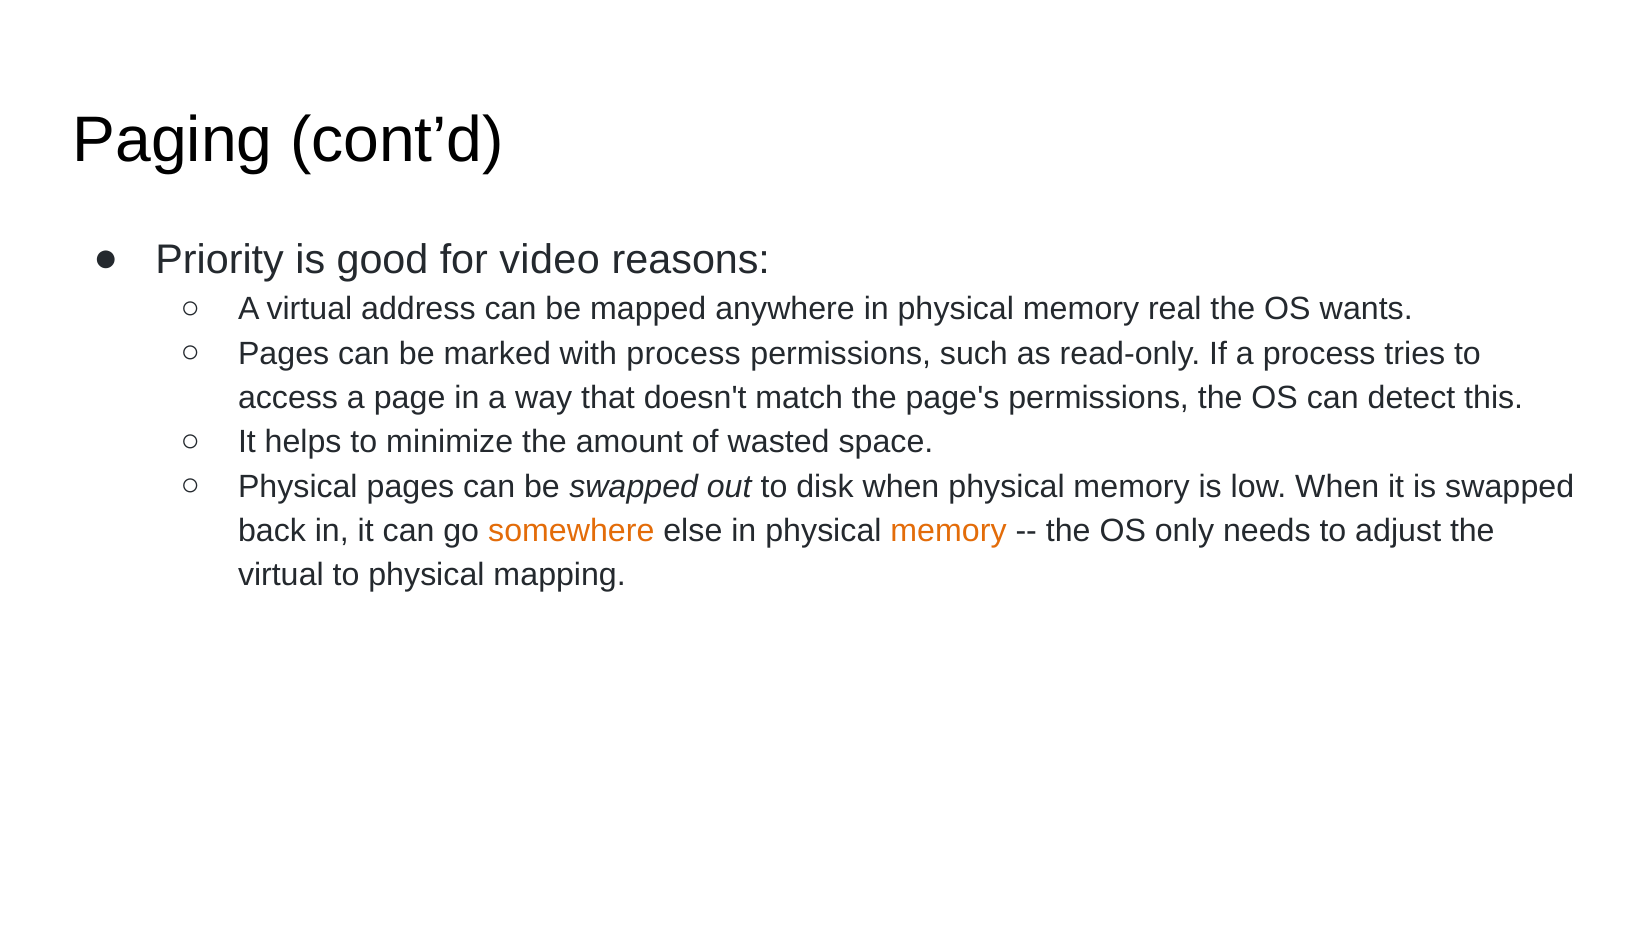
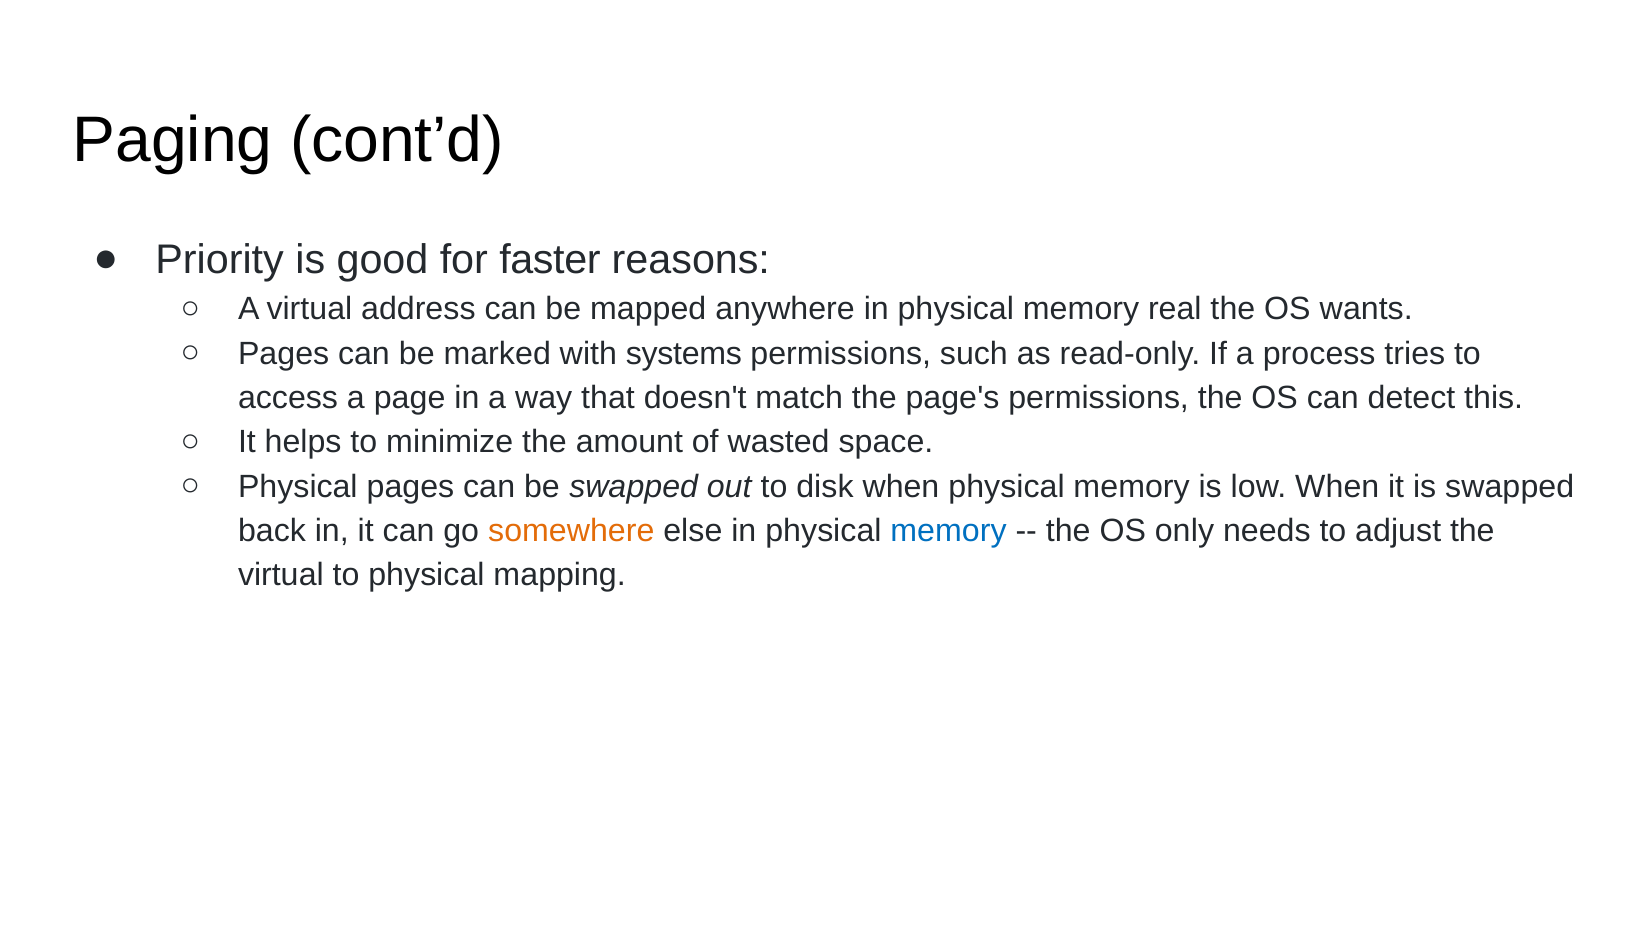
video: video -> faster
with process: process -> systems
memory at (949, 530) colour: orange -> blue
